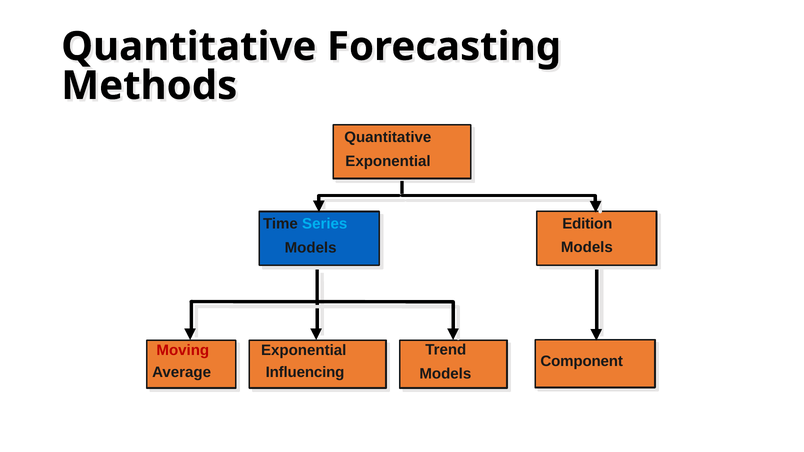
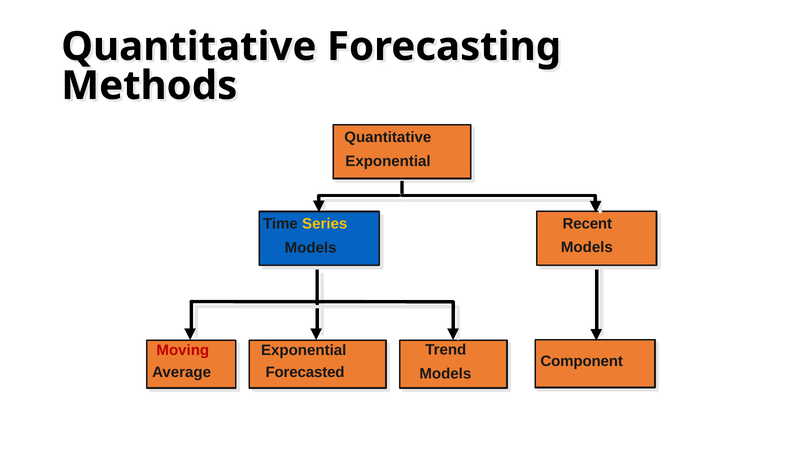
Edition: Edition -> Recent
Series colour: light blue -> yellow
Influencing: Influencing -> Forecasted
